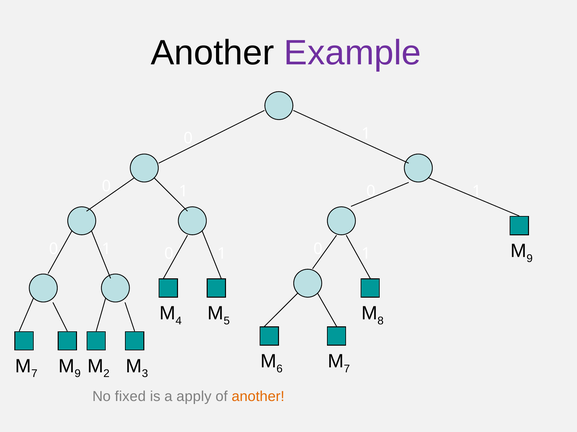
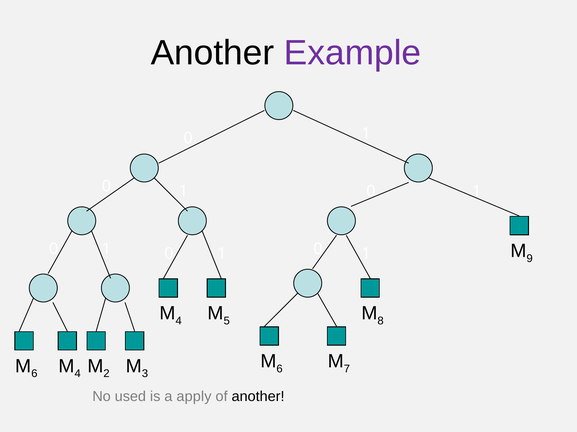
7 at (34, 374): 7 -> 6
9 at (78, 374): 9 -> 4
fixed: fixed -> used
another at (258, 397) colour: orange -> black
